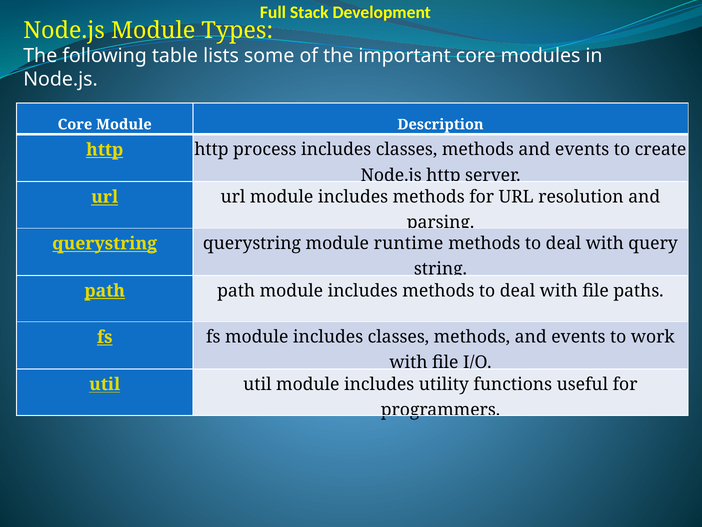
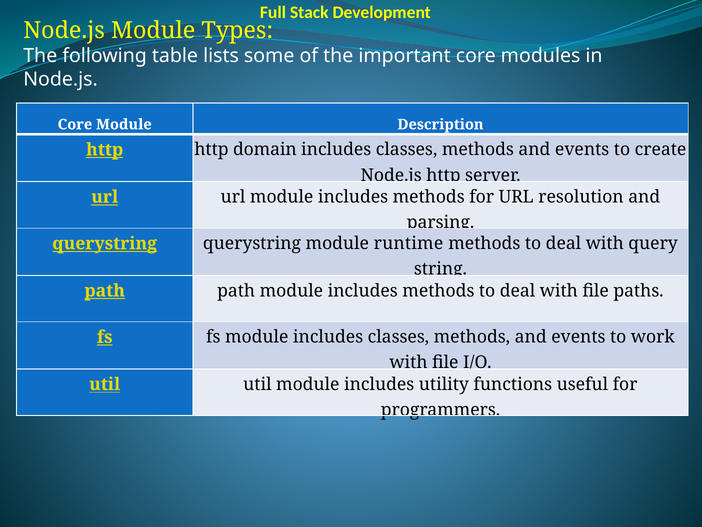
process: process -> domain
